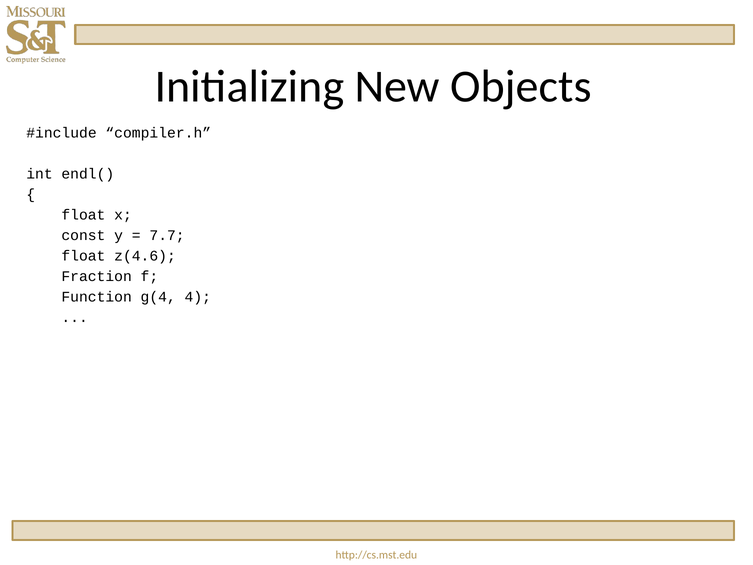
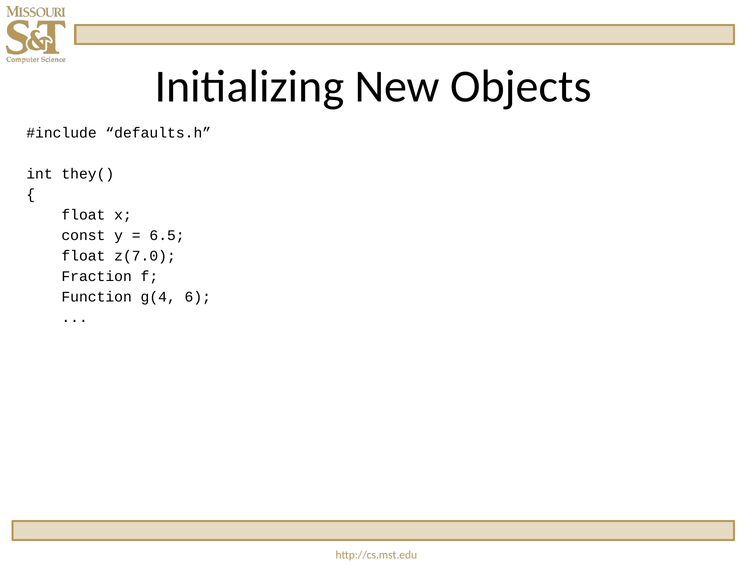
compiler.h: compiler.h -> defaults.h
endl(: endl( -> they(
7.7: 7.7 -> 6.5
z(4.6: z(4.6 -> z(7.0
4: 4 -> 6
